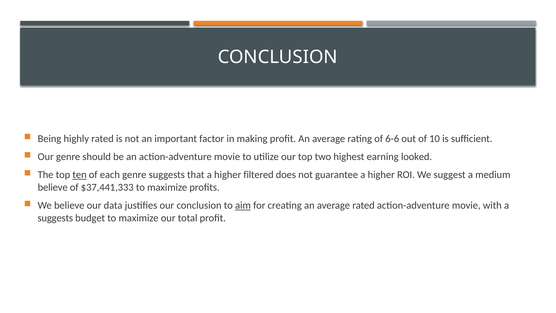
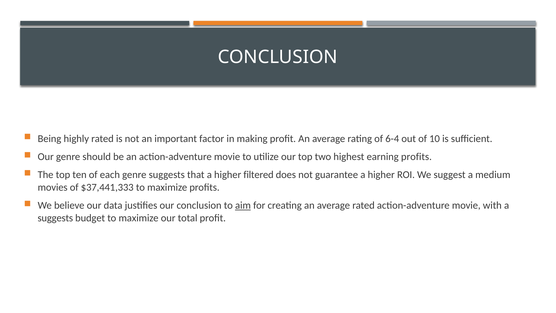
6-6: 6-6 -> 6-4
earning looked: looked -> profits
ten underline: present -> none
believe at (53, 187): believe -> movies
